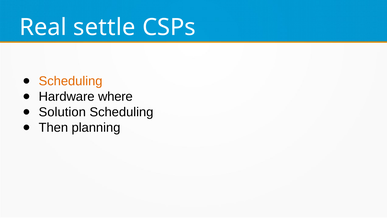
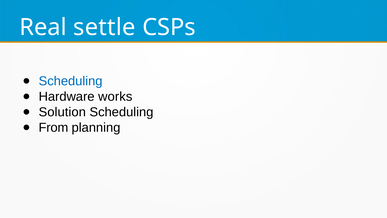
Scheduling at (71, 81) colour: orange -> blue
where: where -> works
Then: Then -> From
